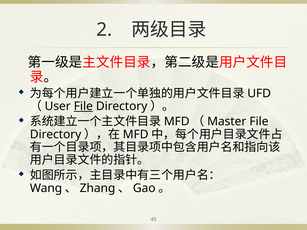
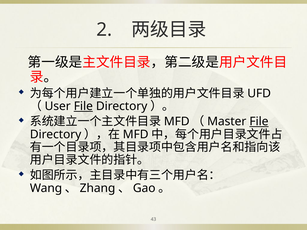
File at (259, 122) underline: none -> present
